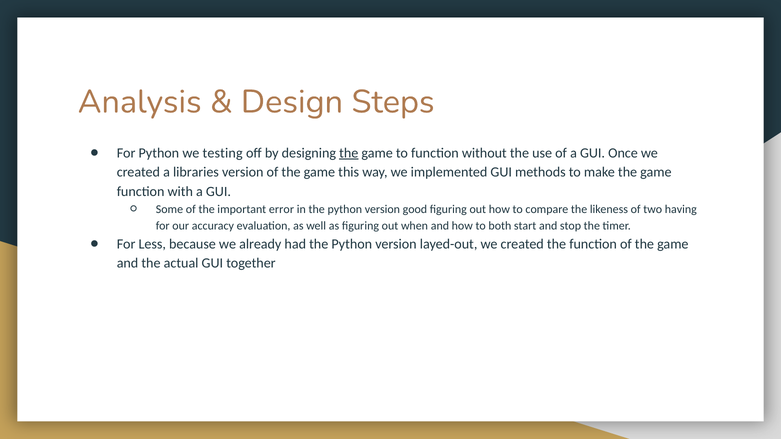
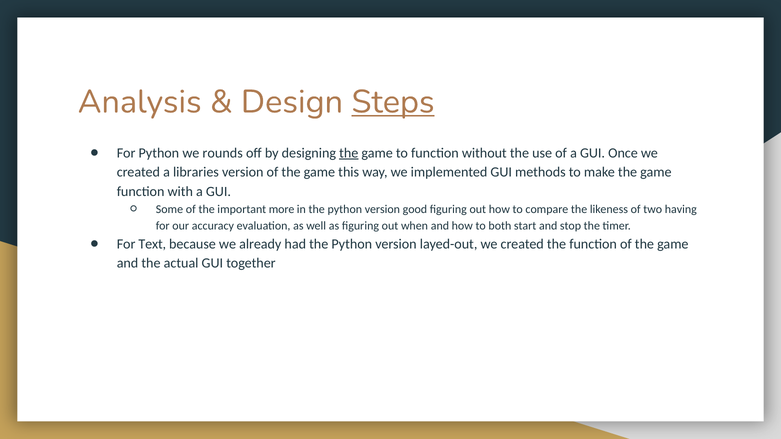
Steps underline: none -> present
testing: testing -> rounds
error: error -> more
Less: Less -> Text
